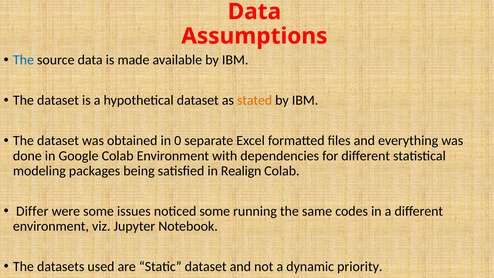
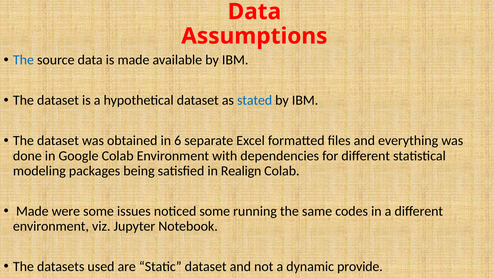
stated colour: orange -> blue
0: 0 -> 6
Differ at (32, 211): Differ -> Made
priority: priority -> provide
